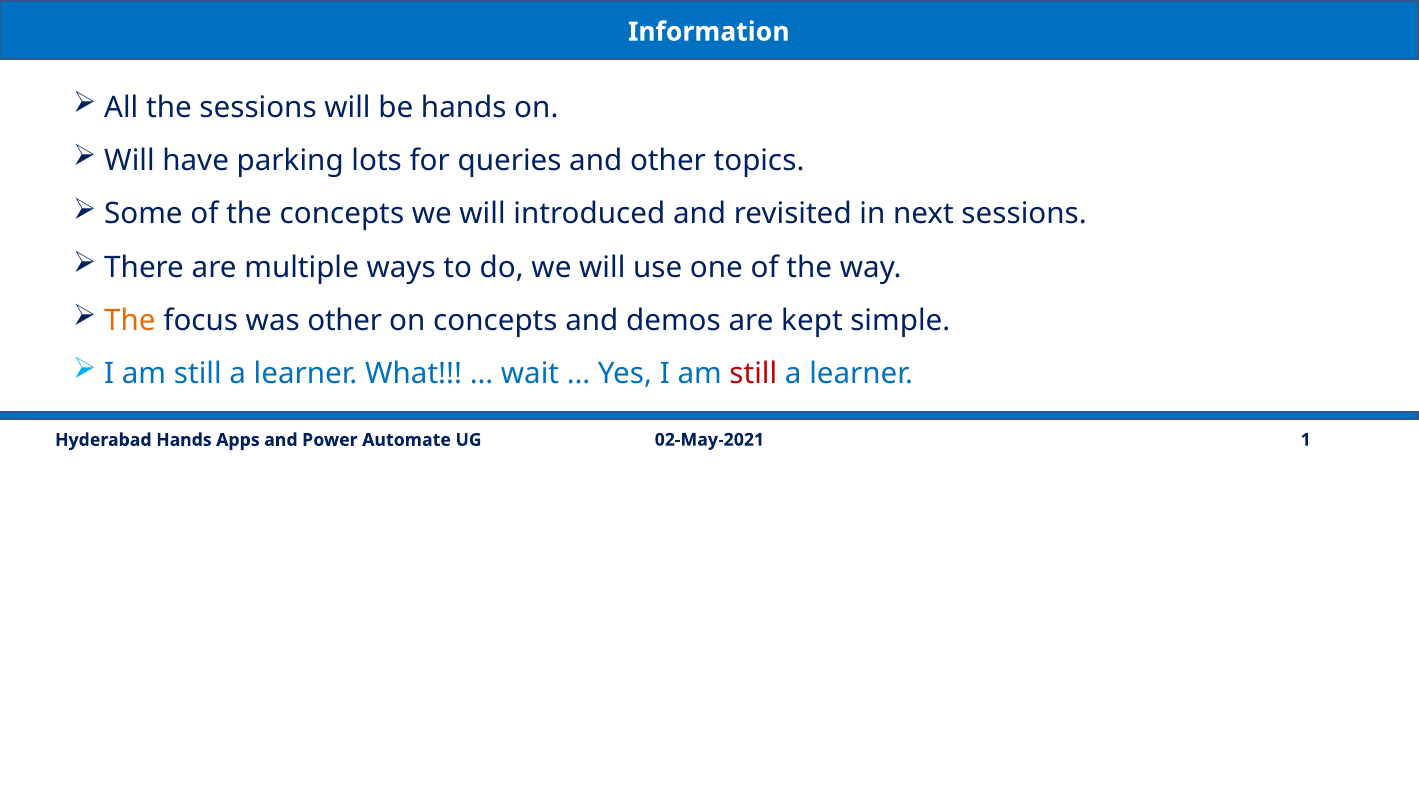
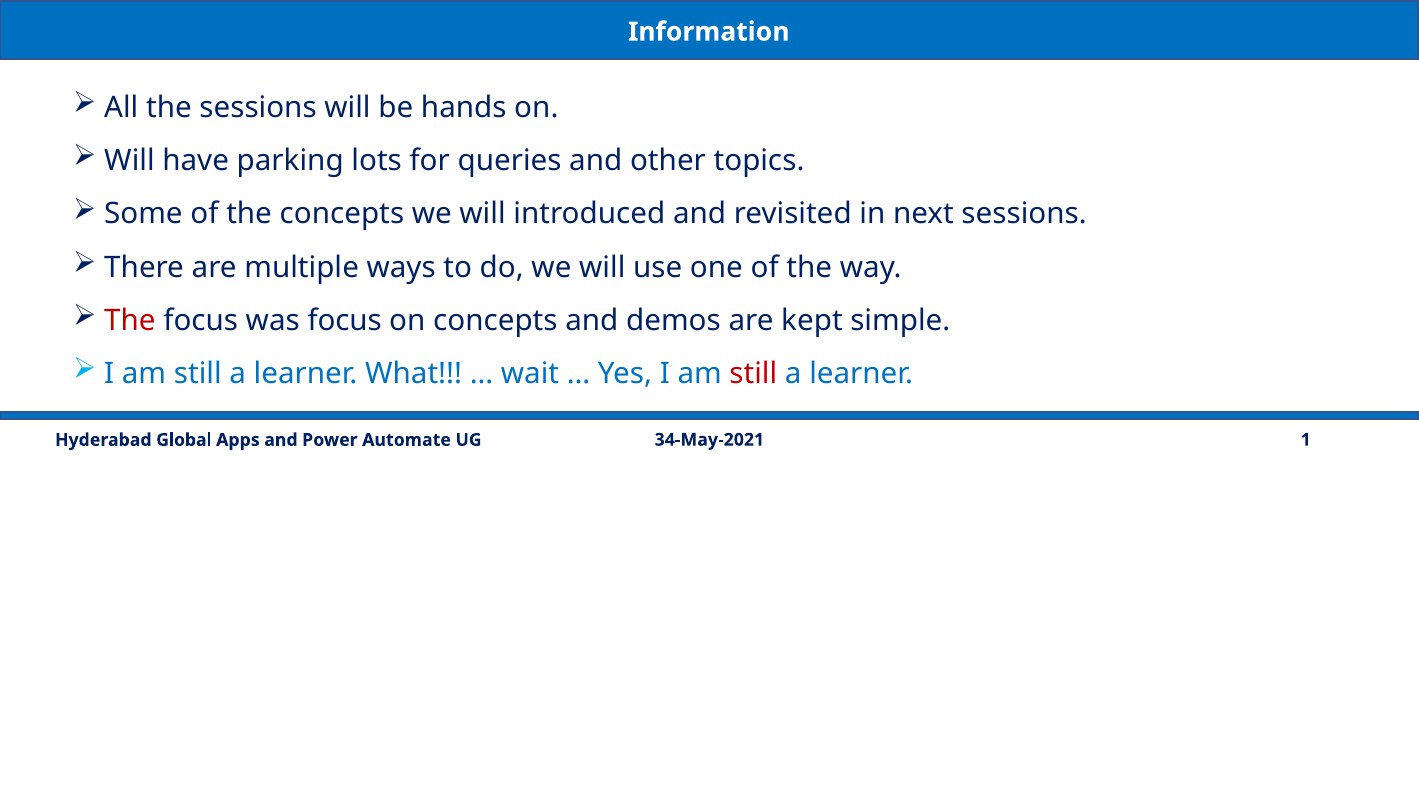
The at (130, 321) colour: orange -> red
was other: other -> focus
02-May-2021: 02-May-2021 -> 34-May-2021
Hyderabad Hands: Hands -> Global
